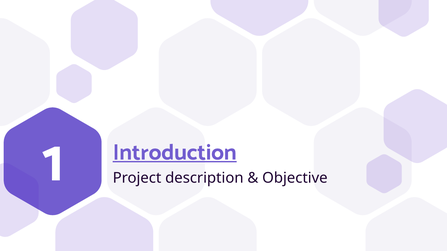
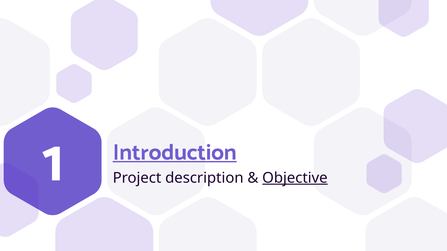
Objective underline: none -> present
